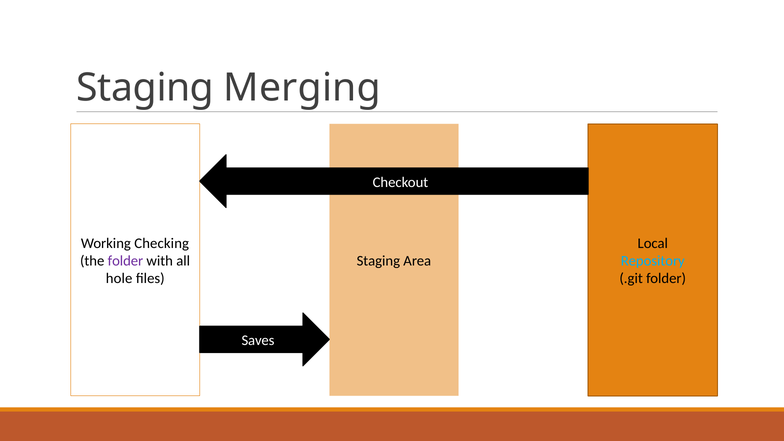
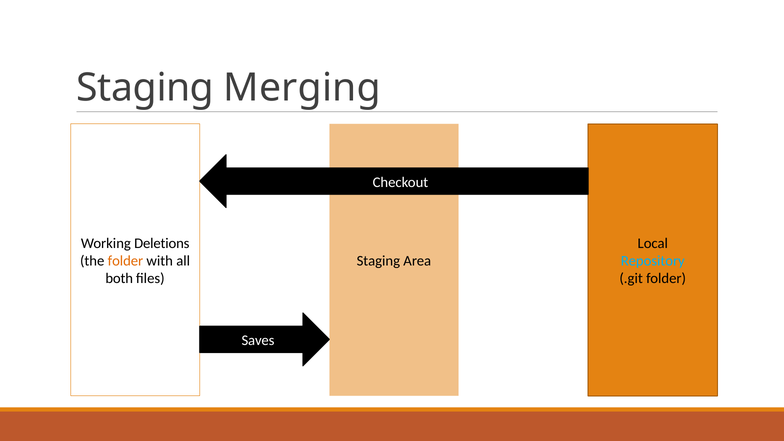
Checking: Checking -> Deletions
folder at (125, 261) colour: purple -> orange
hole: hole -> both
